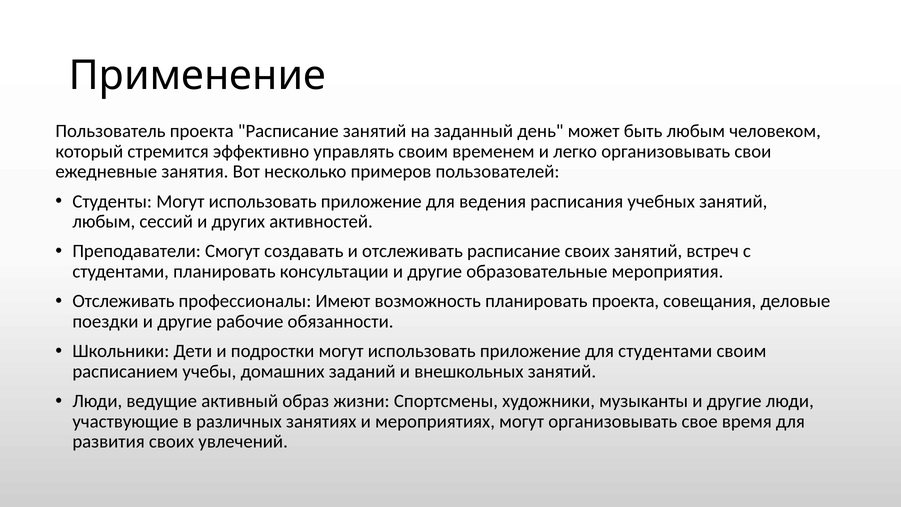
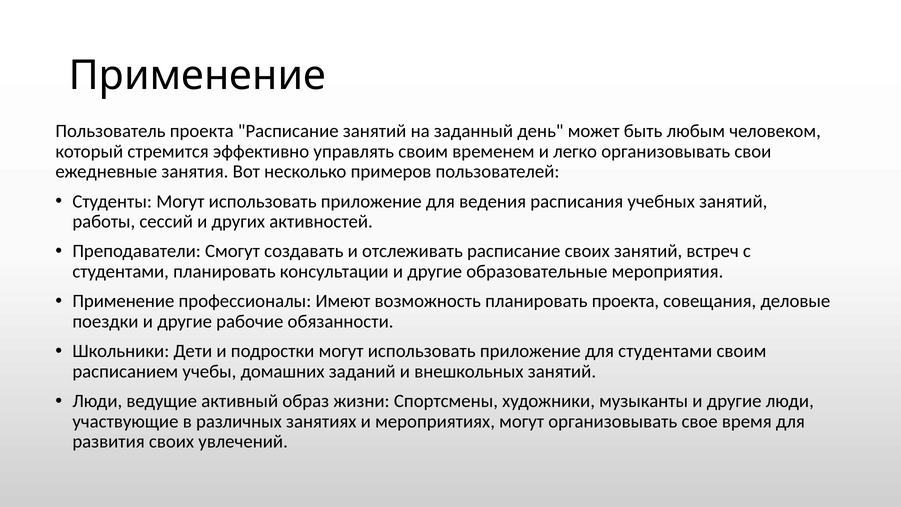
любым at (104, 222): любым -> работы
Отслеживать at (123, 301): Отслеживать -> Применение
